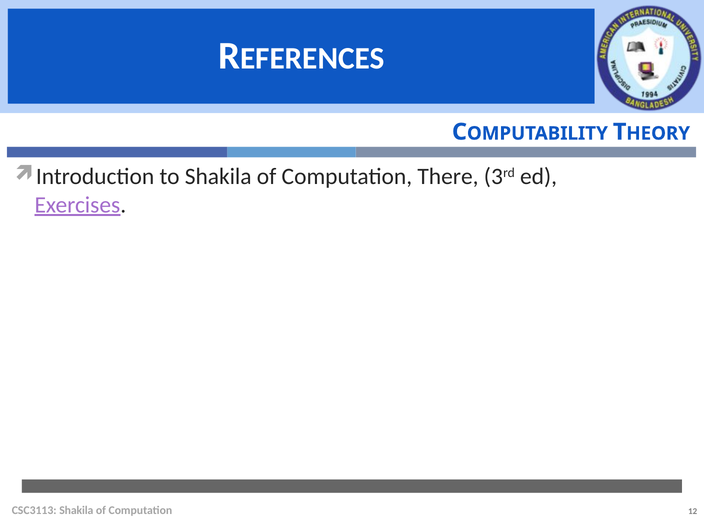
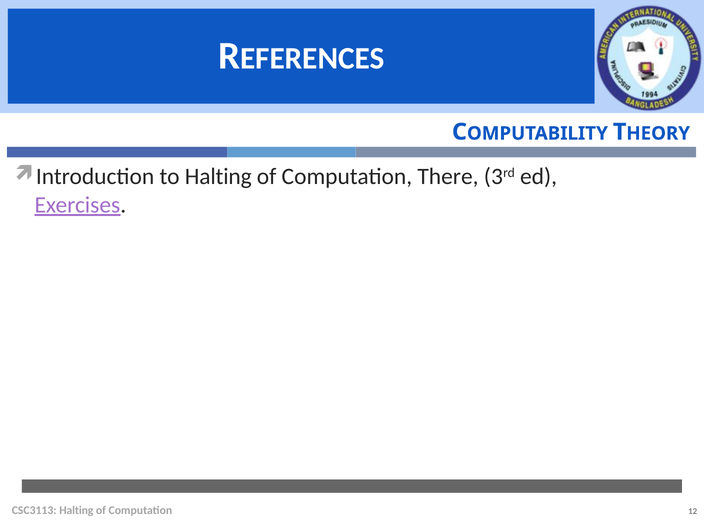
to Shakila: Shakila -> Halting
CSC3113 Shakila: Shakila -> Halting
